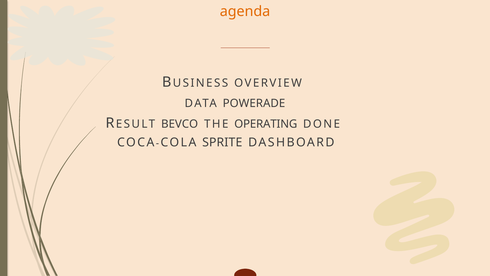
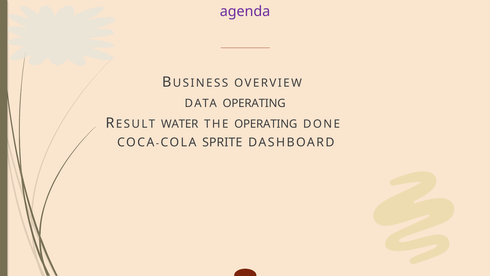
agenda colour: orange -> purple
DATA POWERADE: POWERADE -> OPERATING
BEVCO: BEVCO -> WATER
